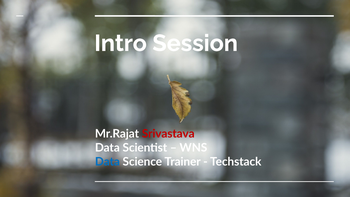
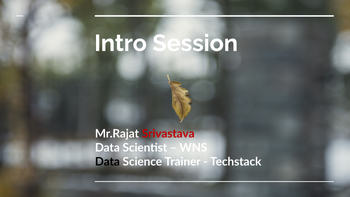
Data at (107, 162) colour: blue -> black
